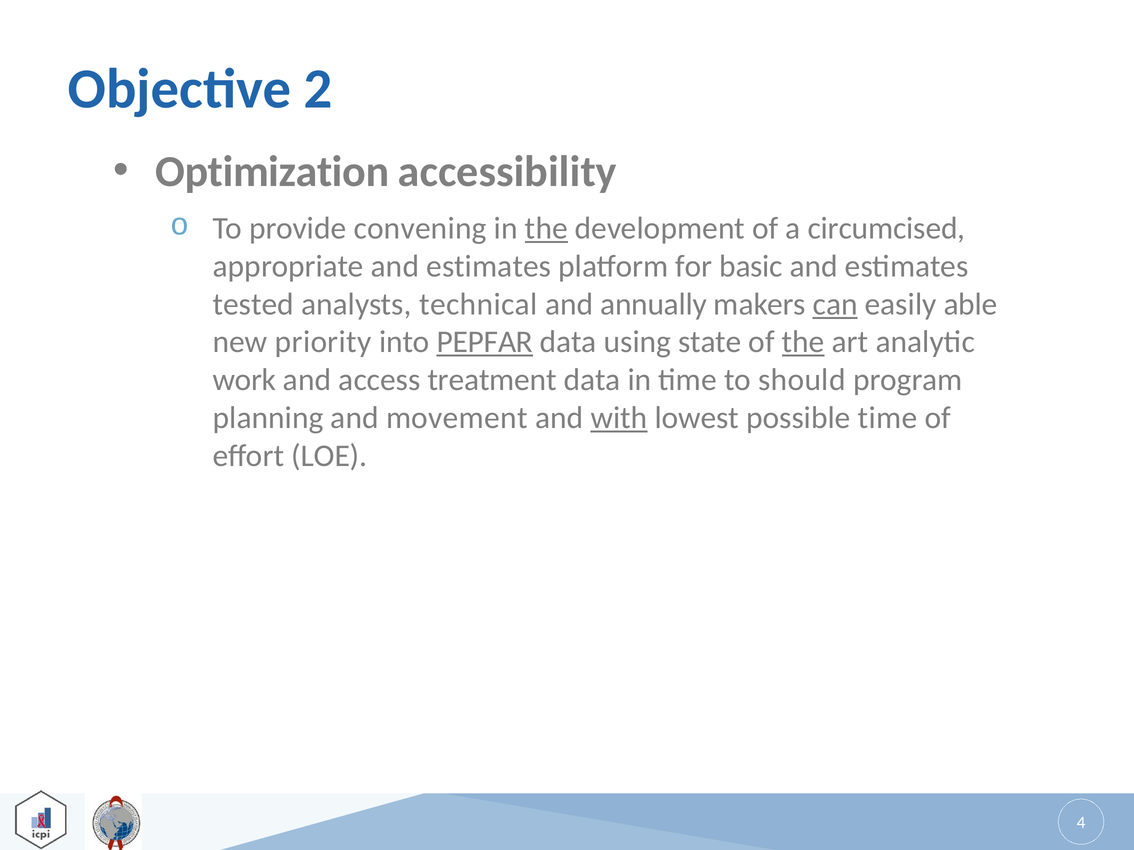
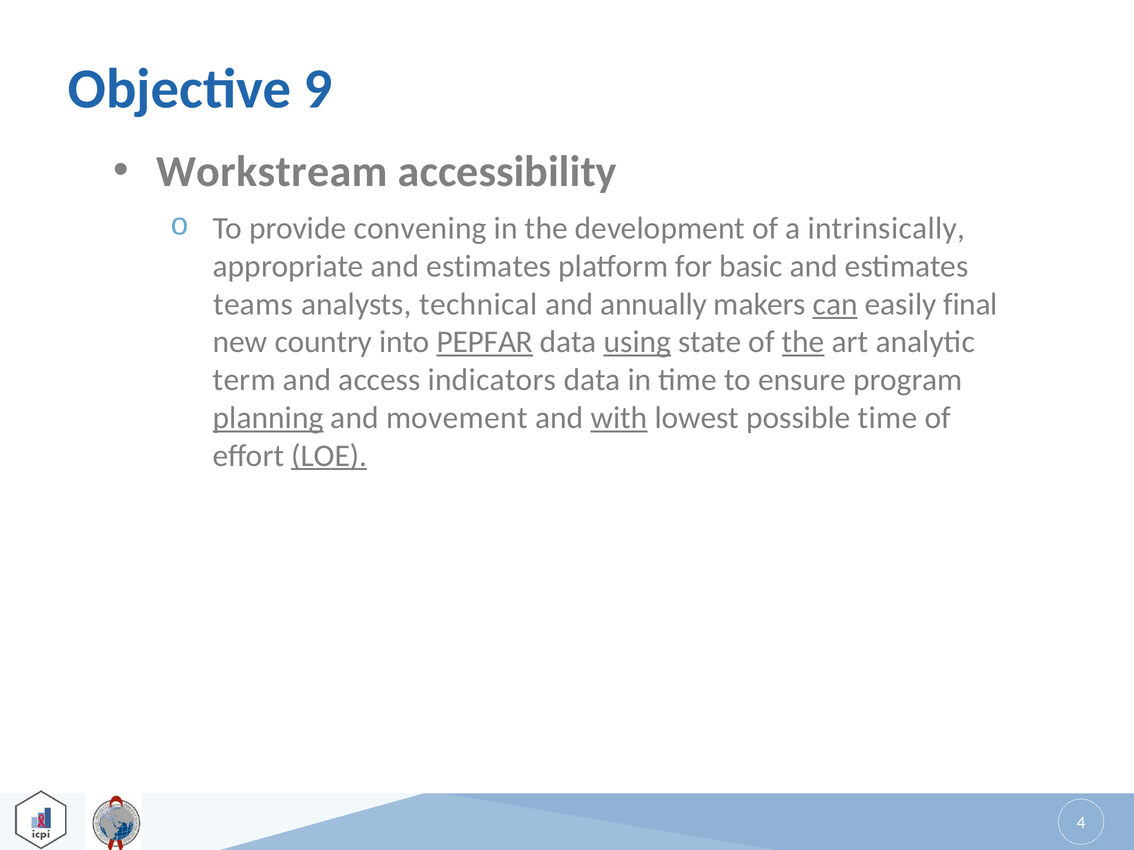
2: 2 -> 9
Optimization: Optimization -> Workstream
the at (546, 229) underline: present -> none
circumcised: circumcised -> intrinsically
tested: tested -> teams
able: able -> final
priority: priority -> country
using underline: none -> present
work: work -> term
treatment: treatment -> indicators
should: should -> ensure
planning underline: none -> present
LOE underline: none -> present
